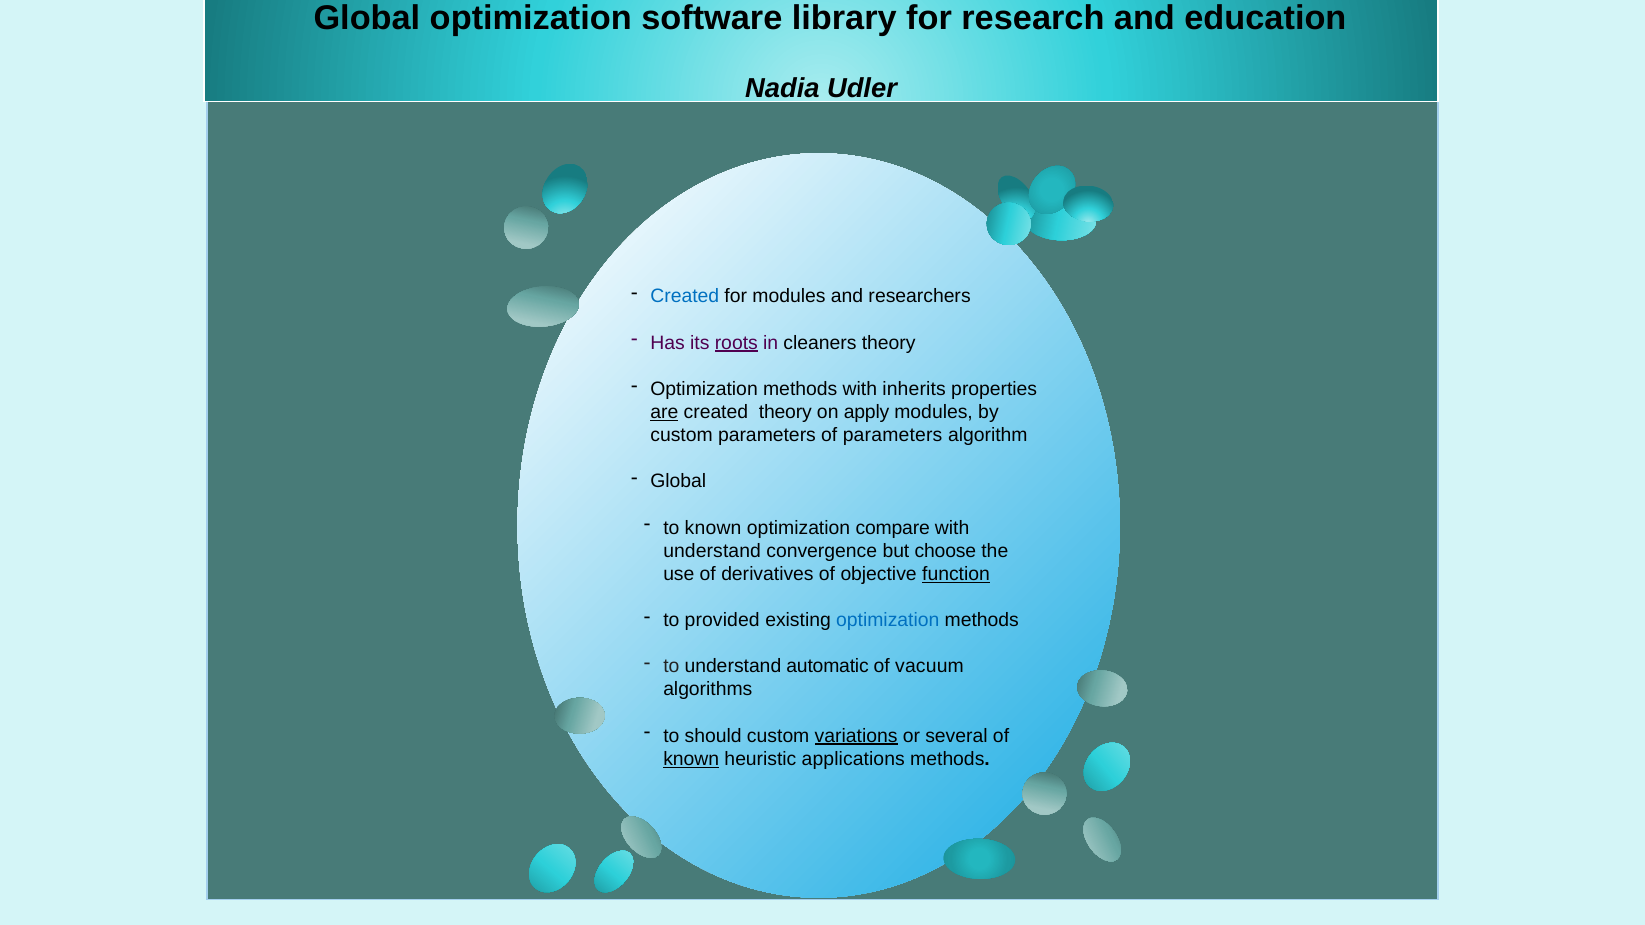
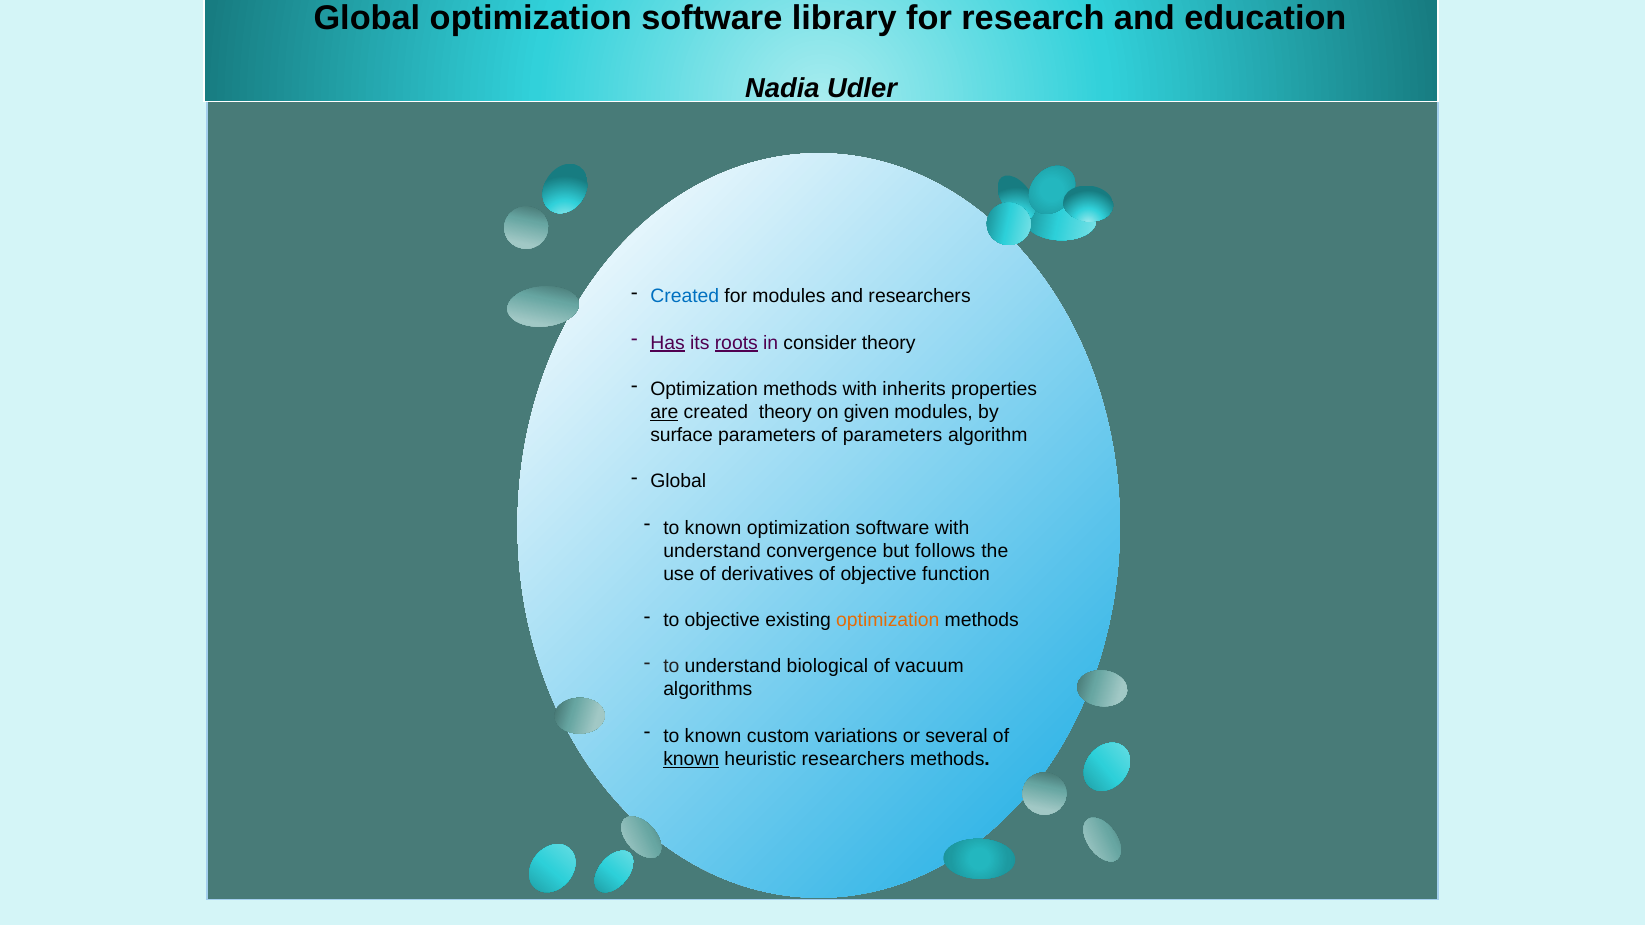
Has underline: none -> present
cleaners: cleaners -> consider
apply: apply -> given
custom at (682, 435): custom -> surface
compare at (893, 528): compare -> software
choose: choose -> follows
function underline: present -> none
to provided: provided -> objective
optimization at (888, 620) colour: blue -> orange
automatic: automatic -> biological
should at (713, 736): should -> known
variations underline: present -> none
heuristic applications: applications -> researchers
